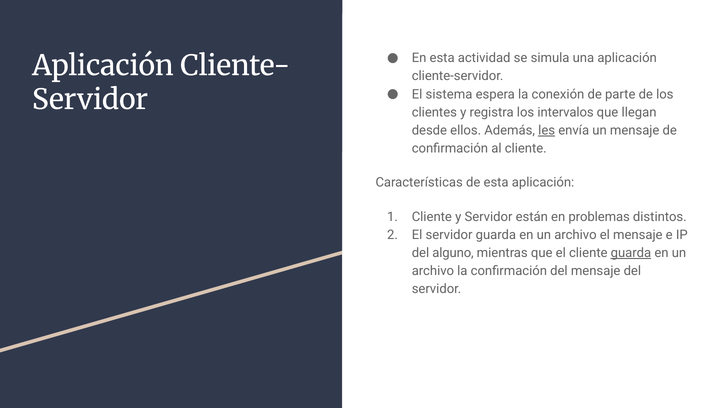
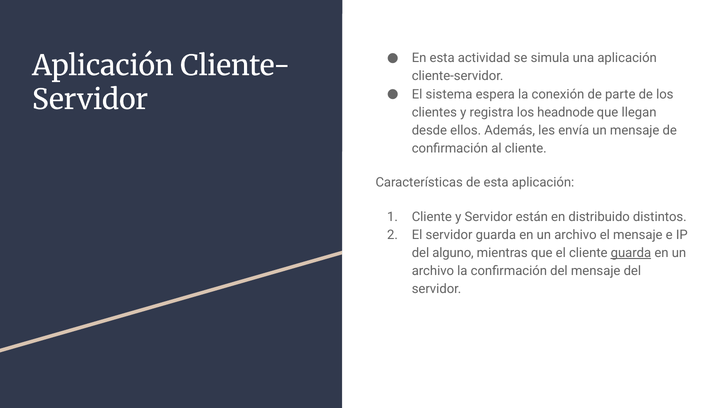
intervalos: intervalos -> headnode
les underline: present -> none
problemas: problemas -> distribuido
